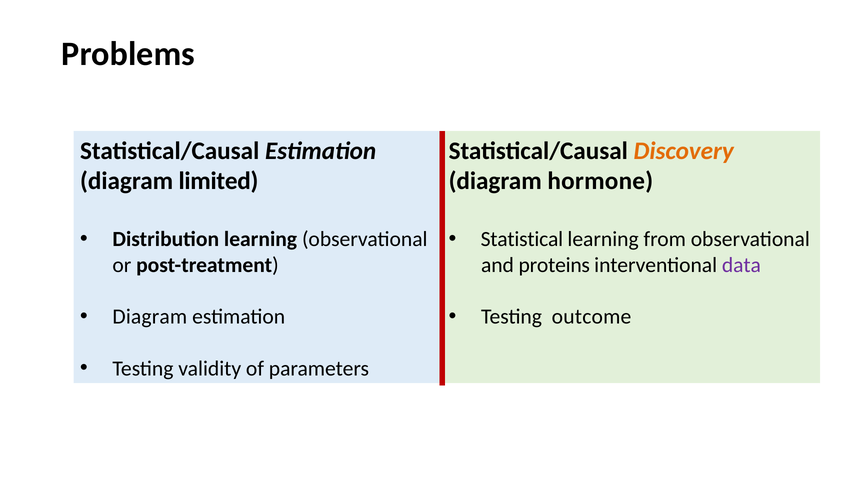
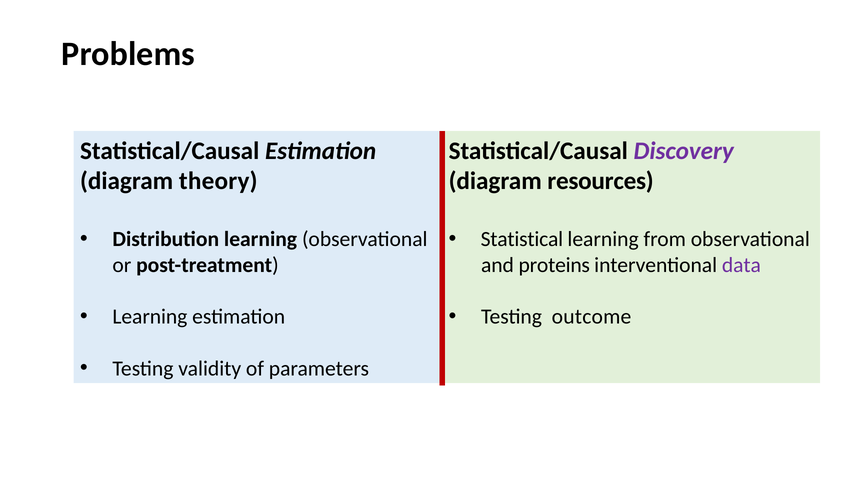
Discovery colour: orange -> purple
limited: limited -> theory
hormone: hormone -> resources
Diagram at (150, 317): Diagram -> Learning
